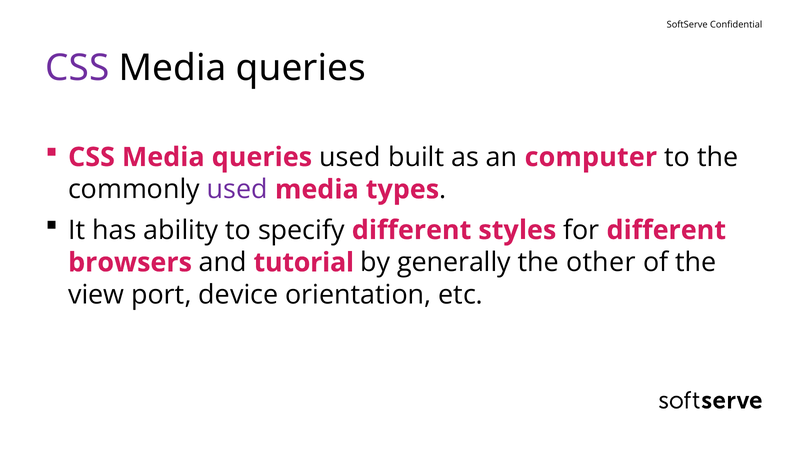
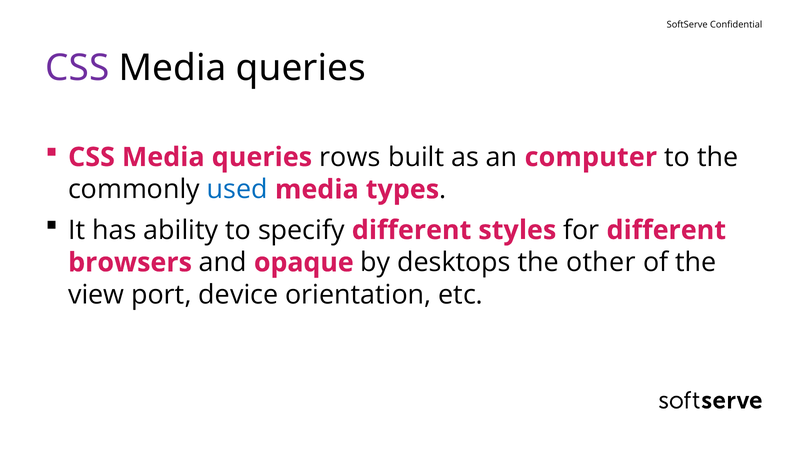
queries used: used -> rows
used at (237, 189) colour: purple -> blue
tutorial: tutorial -> opaque
generally: generally -> desktops
